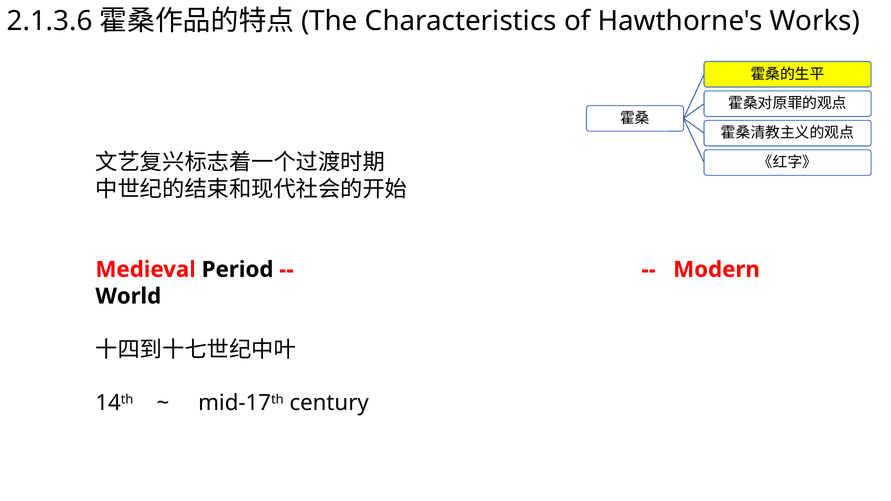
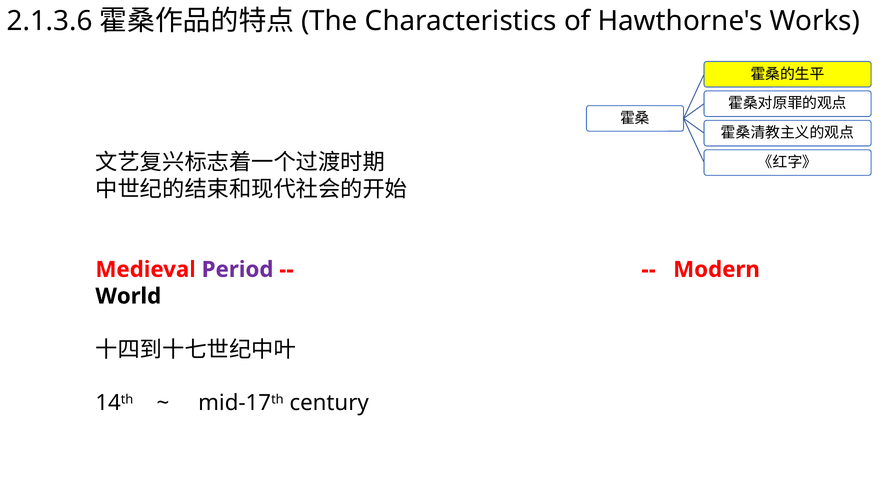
Period colour: black -> purple
